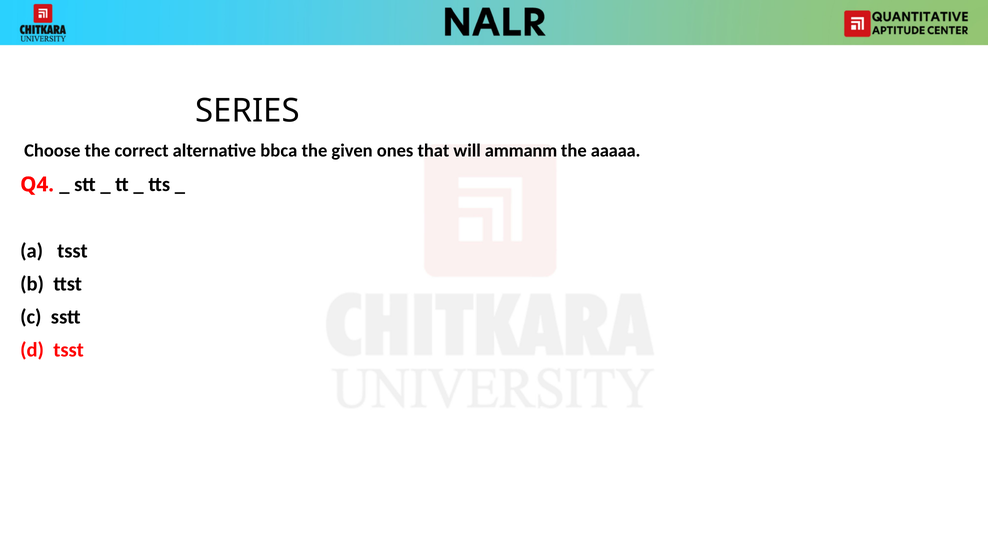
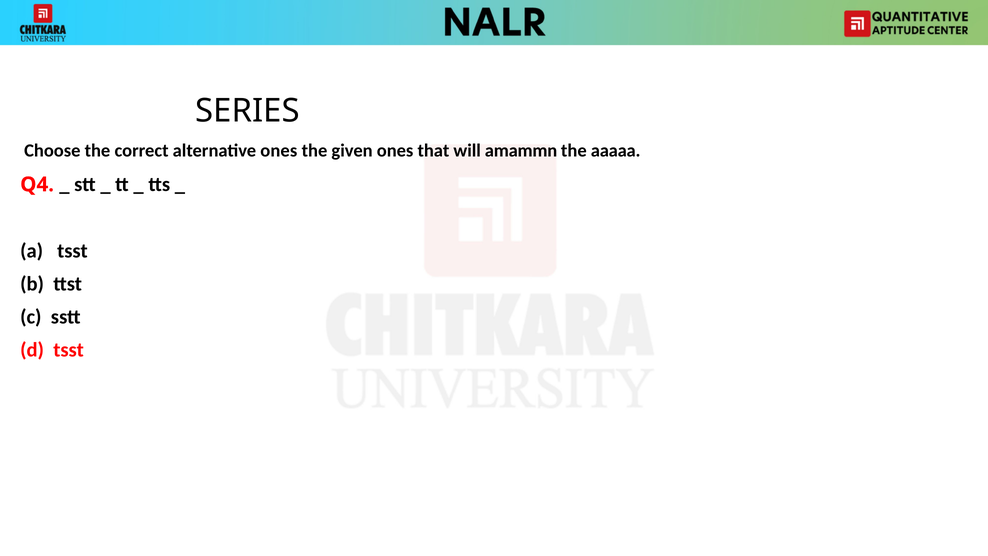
alternative bbca: bbca -> ones
ammanm: ammanm -> amammn
